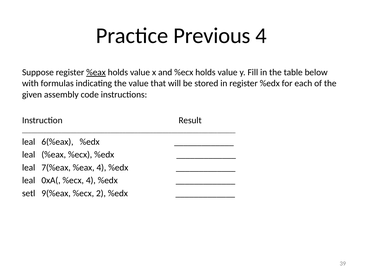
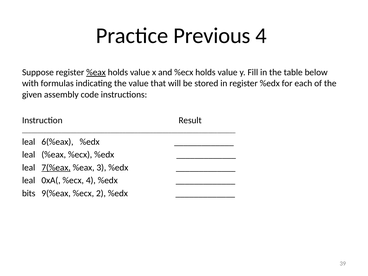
7(%eax underline: none -> present
%eax 4: 4 -> 3
setl: setl -> bits
